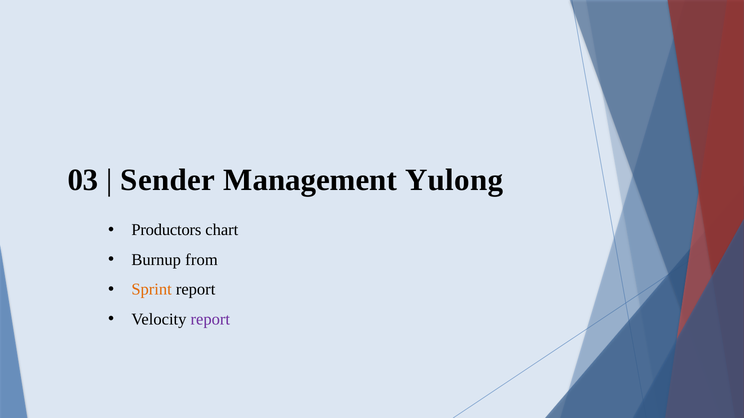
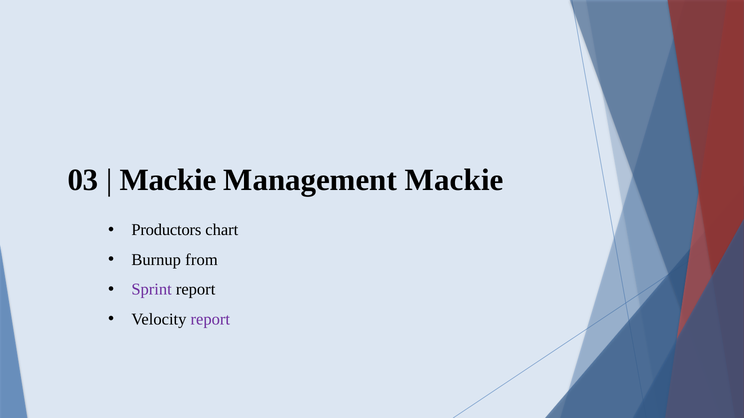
Sender at (168, 180): Sender -> Mackie
Management Yulong: Yulong -> Mackie
Sprint colour: orange -> purple
